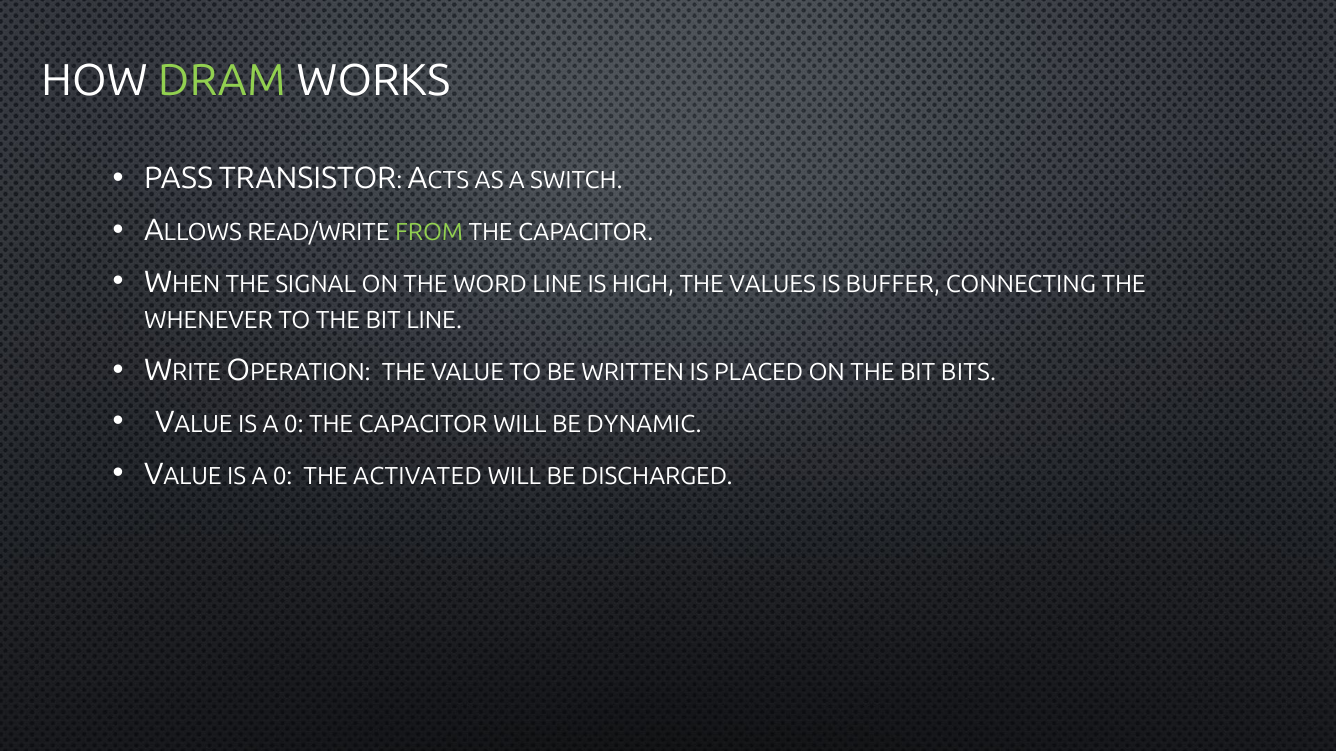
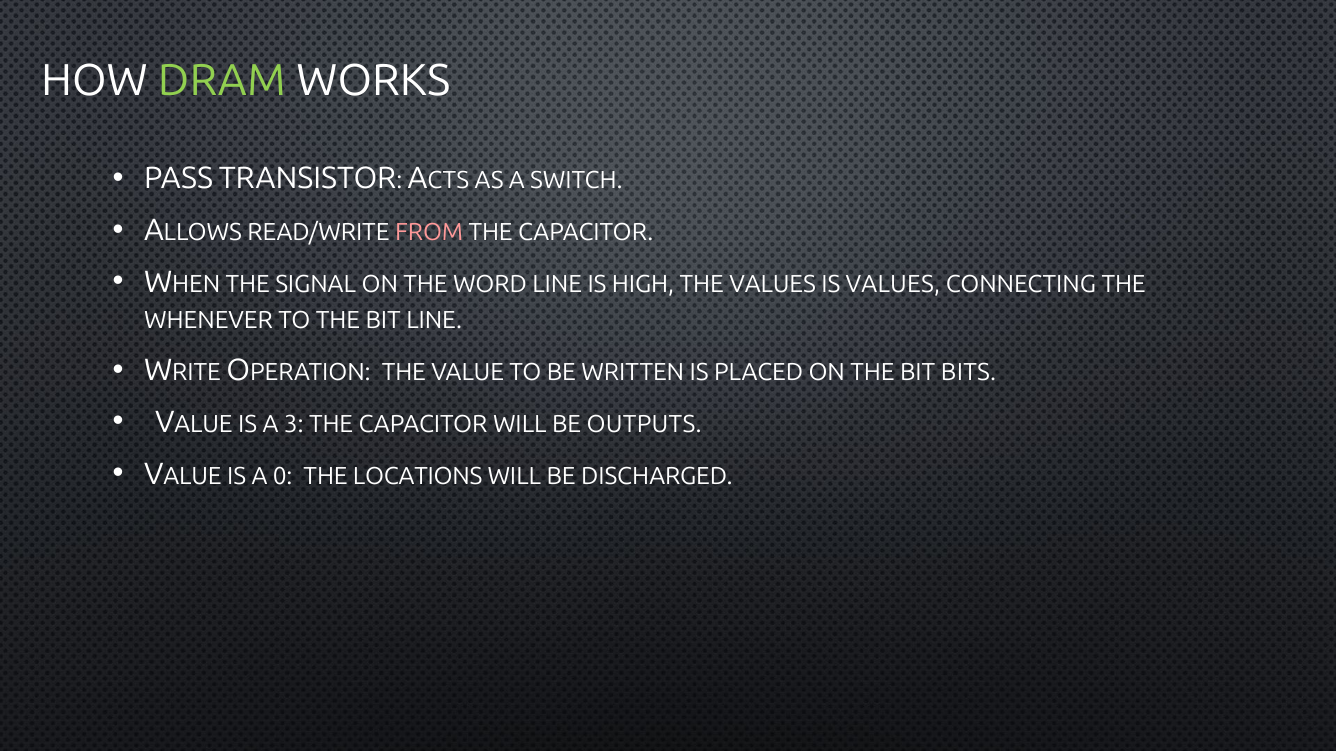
FROM colour: light green -> pink
IS BUFFER: BUFFER -> VALUES
0 at (294, 425): 0 -> 3
DYNAMIC: DYNAMIC -> OUTPUTS
ACTIVATED: ACTIVATED -> LOCATIONS
